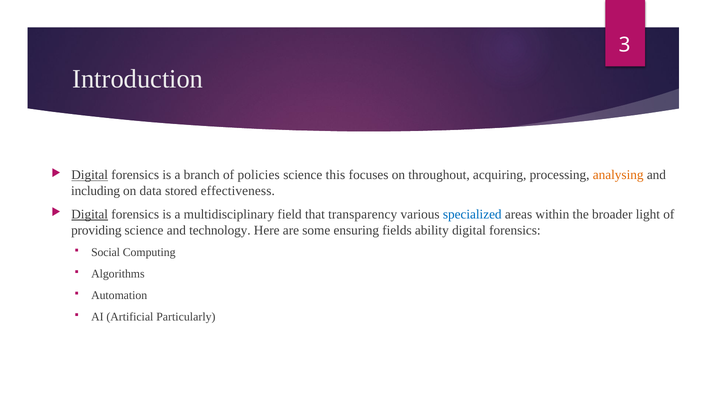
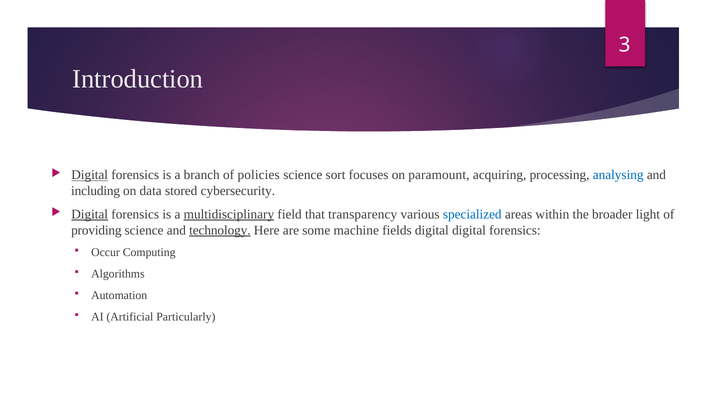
this: this -> sort
throughout: throughout -> paramount
analysing colour: orange -> blue
effectiveness: effectiveness -> cybersecurity
multidisciplinary underline: none -> present
technology underline: none -> present
ensuring: ensuring -> machine
fields ability: ability -> digital
Social: Social -> Occur
